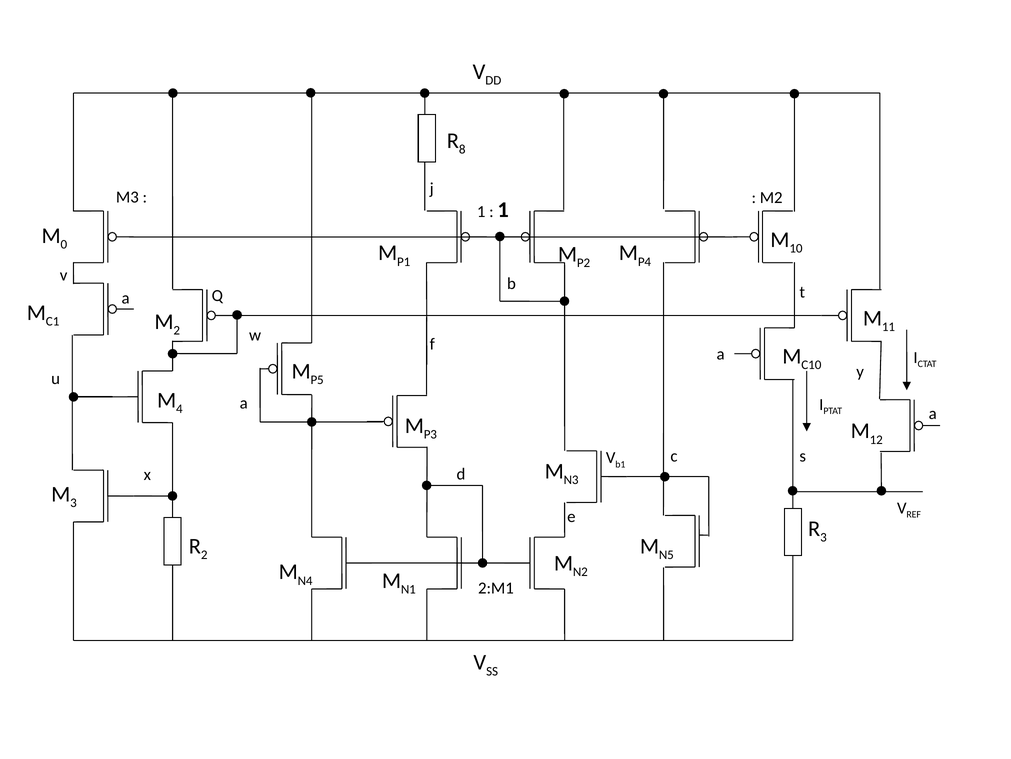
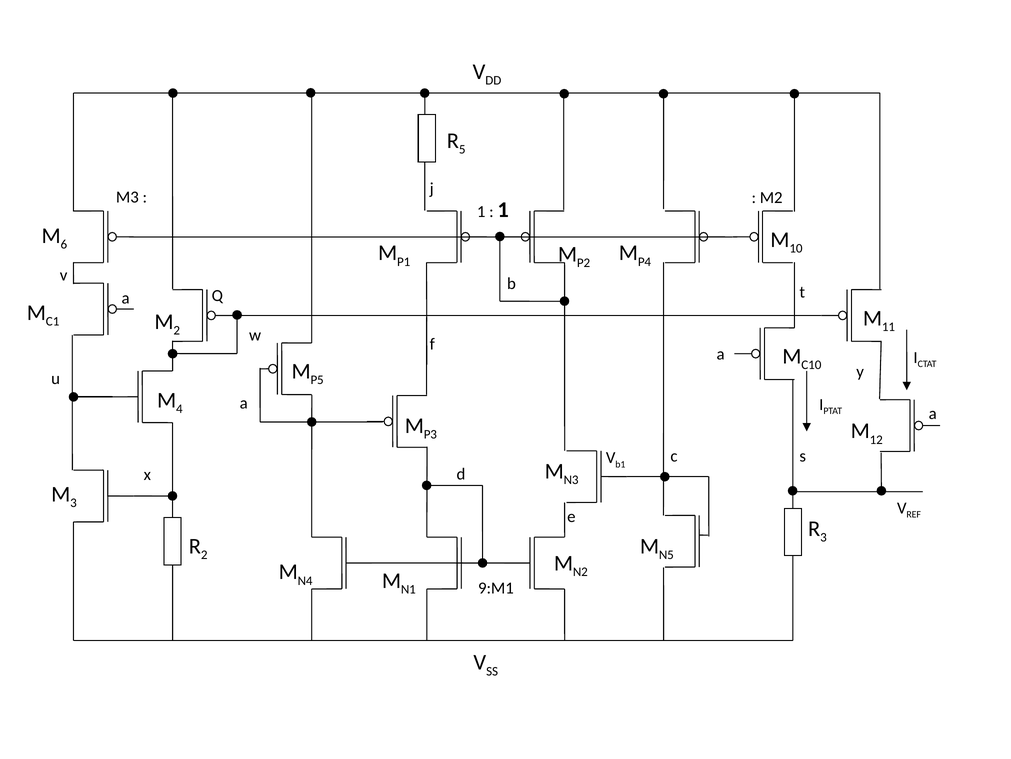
8: 8 -> 5
0: 0 -> 6
2:M1: 2:M1 -> 9:M1
